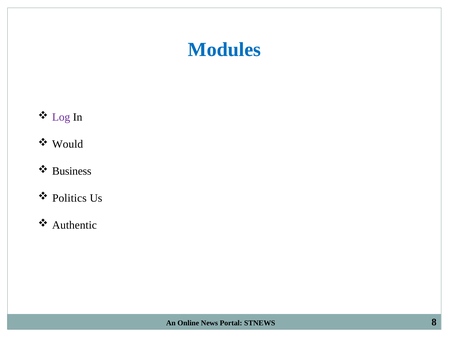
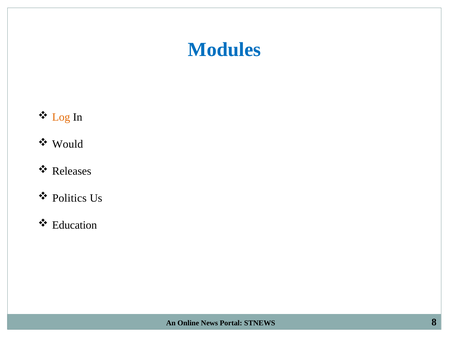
Log colour: purple -> orange
Business: Business -> Releases
Authentic: Authentic -> Education
